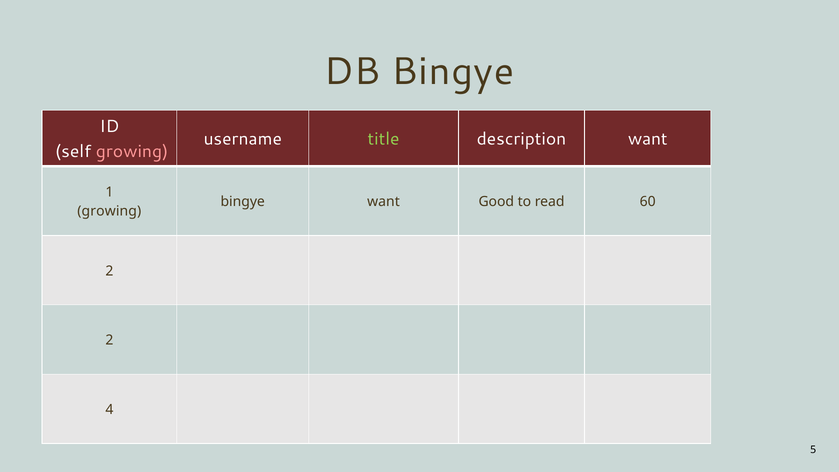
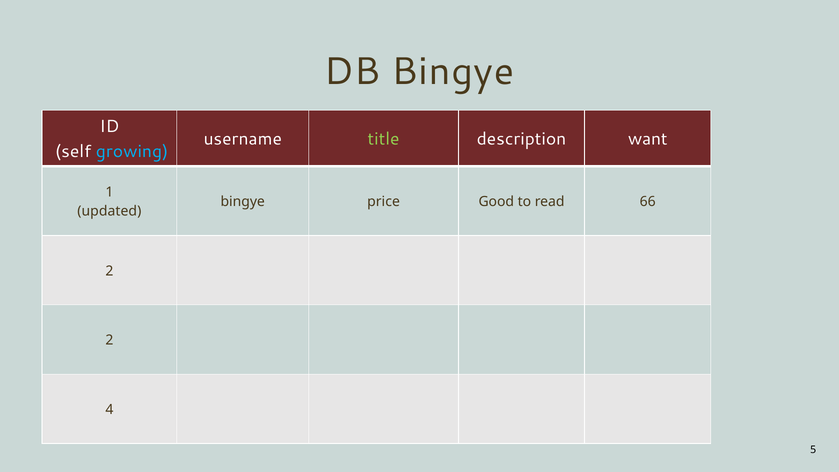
growing at (132, 152) colour: pink -> light blue
bingye want: want -> price
60: 60 -> 66
growing at (109, 211): growing -> updated
